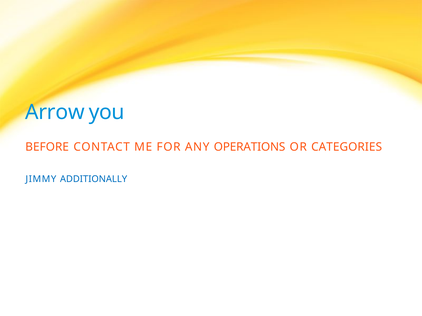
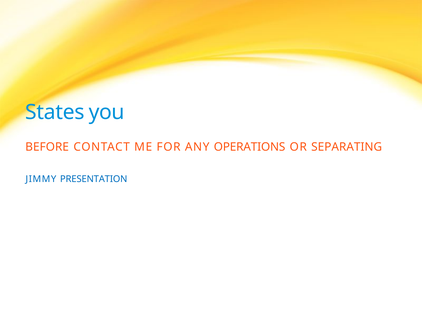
Arrow: Arrow -> States
CATEGORIES: CATEGORIES -> SEPARATING
ADDITIONALLY: ADDITIONALLY -> PRESENTATION
